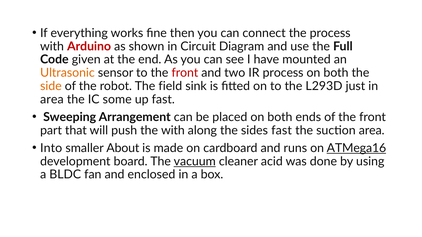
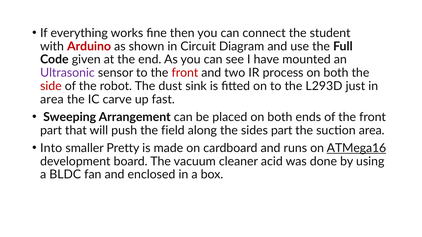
the process: process -> student
Ultrasonic colour: orange -> purple
side colour: orange -> red
field: field -> dust
some: some -> carve
the with: with -> field
sides fast: fast -> part
About: About -> Pretty
vacuum underline: present -> none
